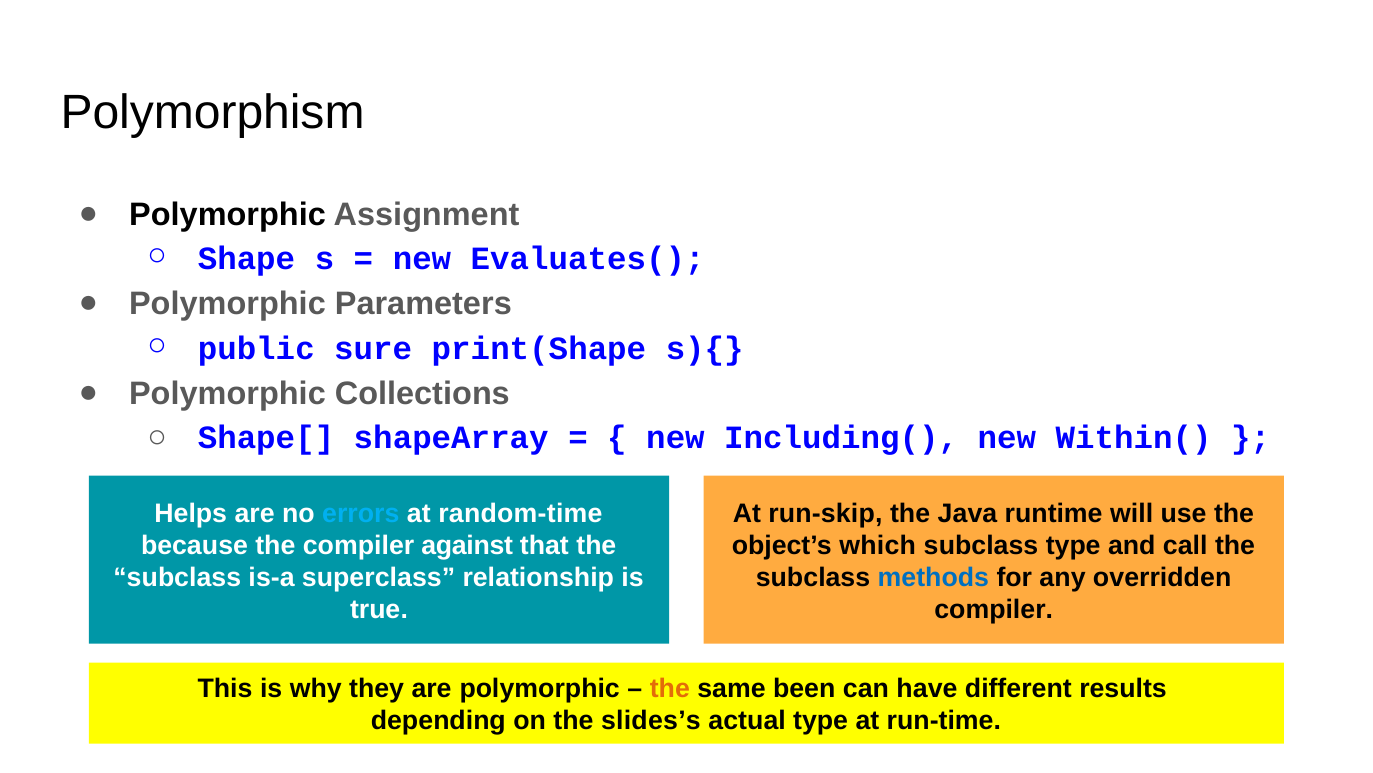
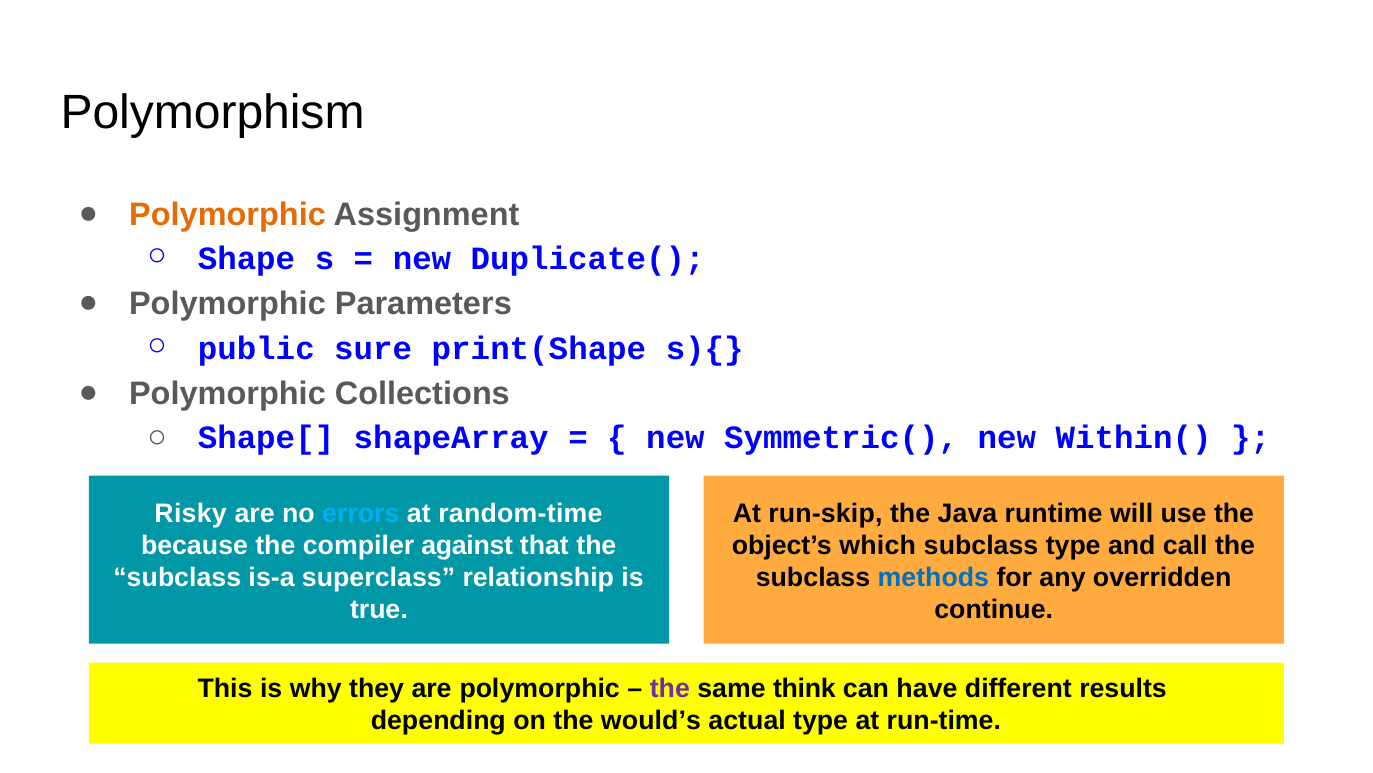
Polymorphic at (228, 214) colour: black -> orange
Evaluates(: Evaluates( -> Duplicate(
Including(: Including( -> Symmetric(
Helps: Helps -> Risky
compiler at (994, 609): compiler -> continue
the at (670, 688) colour: orange -> purple
been: been -> think
slides’s: slides’s -> would’s
